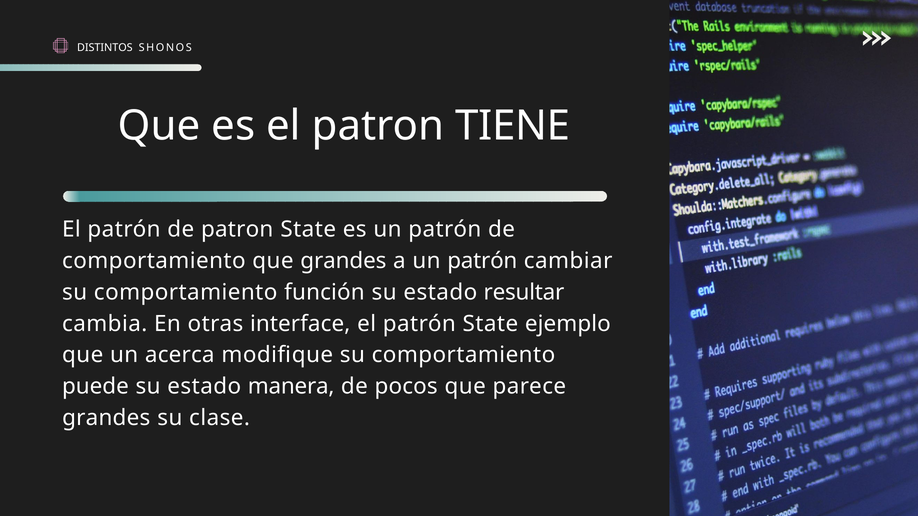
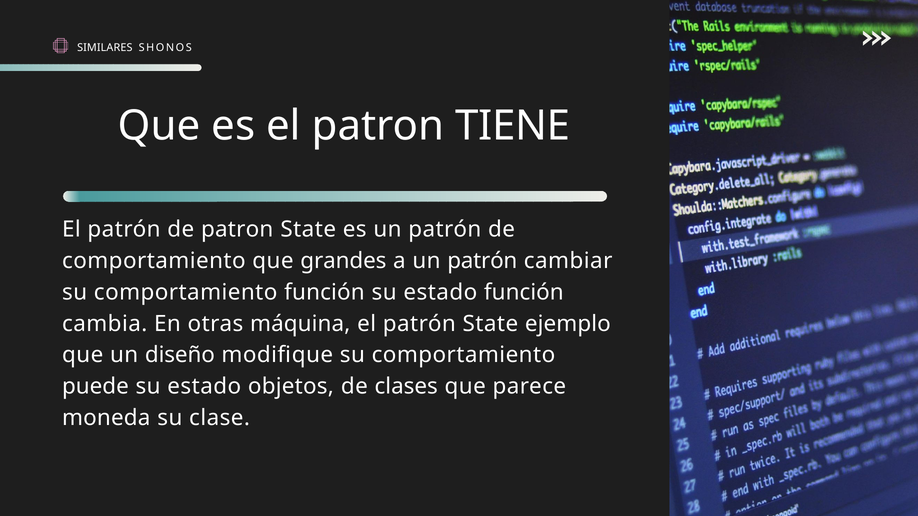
DISTINTOS: DISTINTOS -> SIMILARES
estado resultar: resultar -> función
interface: interface -> máquina
acerca: acerca -> diseño
manera: manera -> objetos
pocos: pocos -> clases
grandes at (106, 418): grandes -> moneda
